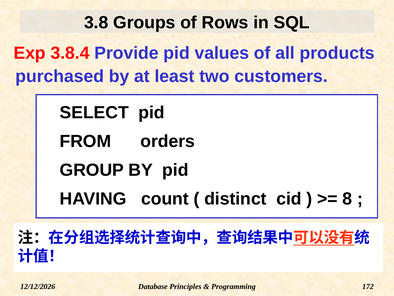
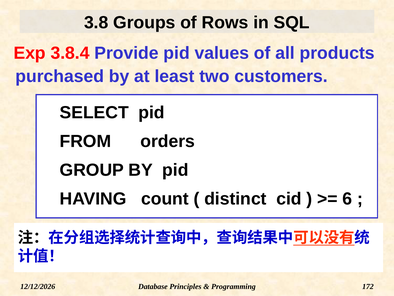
8: 8 -> 6
